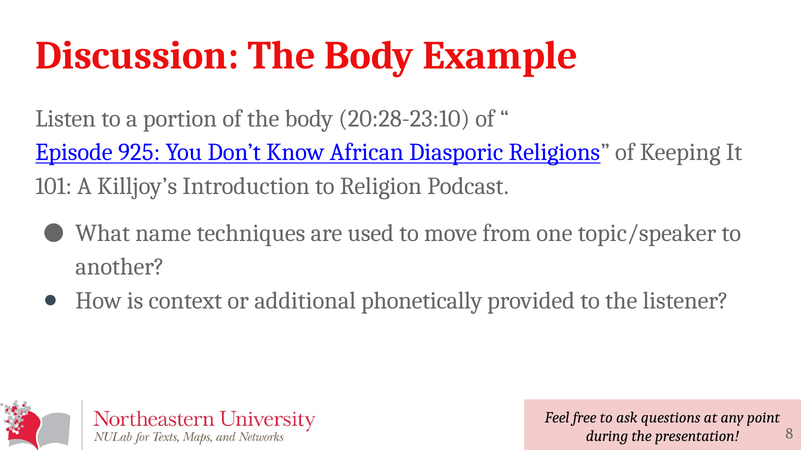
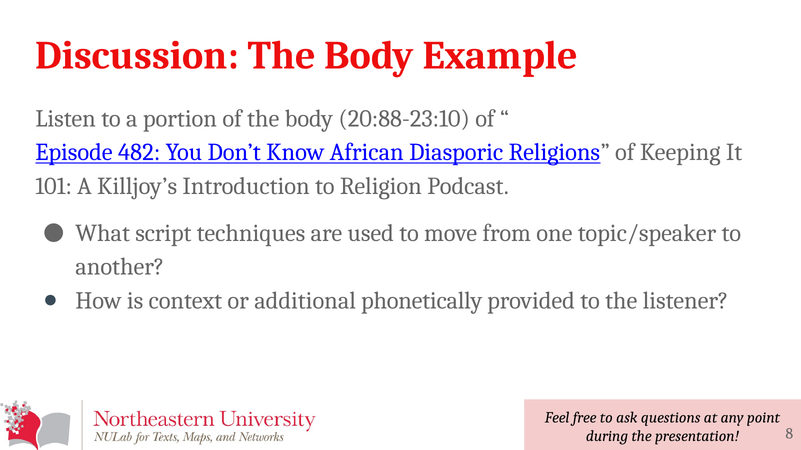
20:28-23:10: 20:28-23:10 -> 20:88-23:10
925: 925 -> 482
name: name -> script
